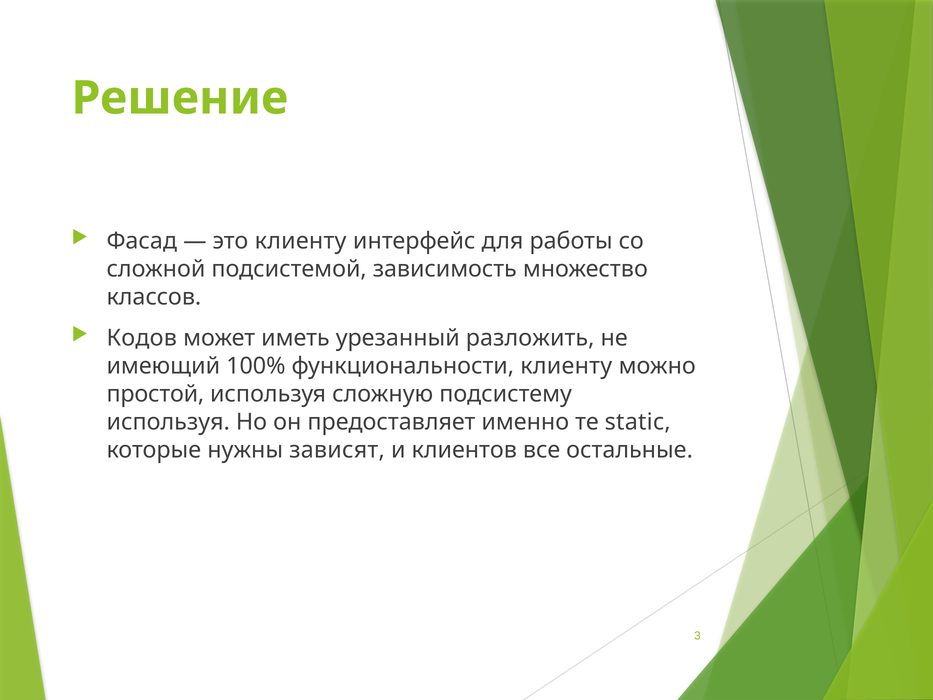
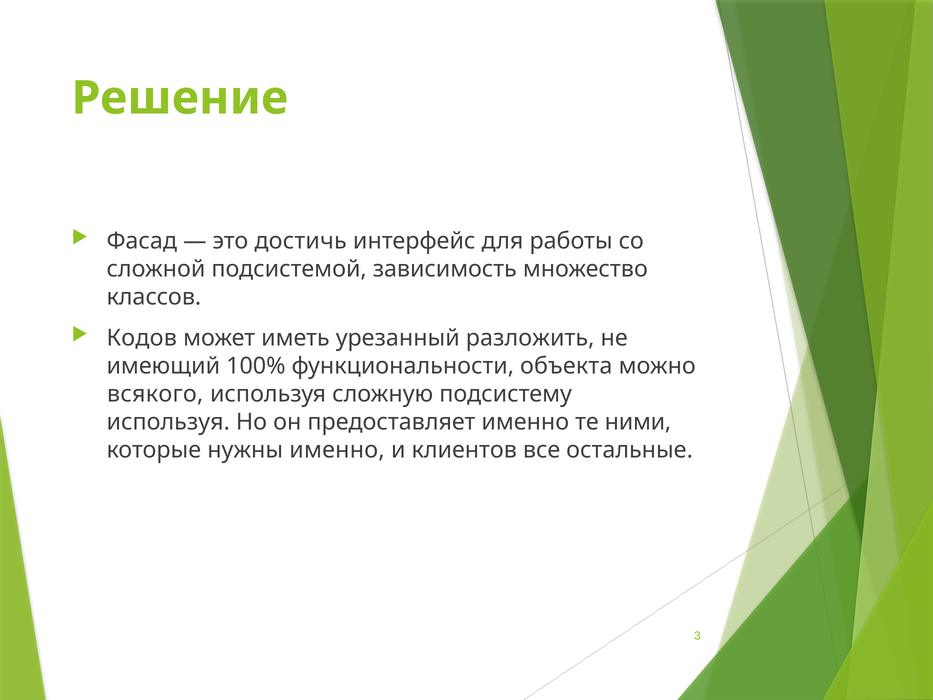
это клиенту: клиенту -> достичь
функциональности клиенту: клиенту -> объекта
простой: простой -> всякого
static: static -> ними
нужны зависят: зависят -> именно
